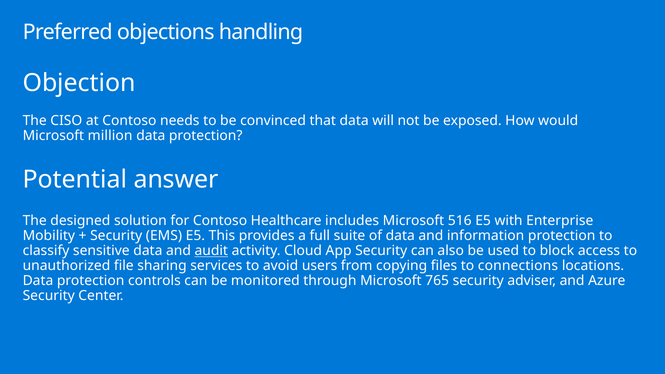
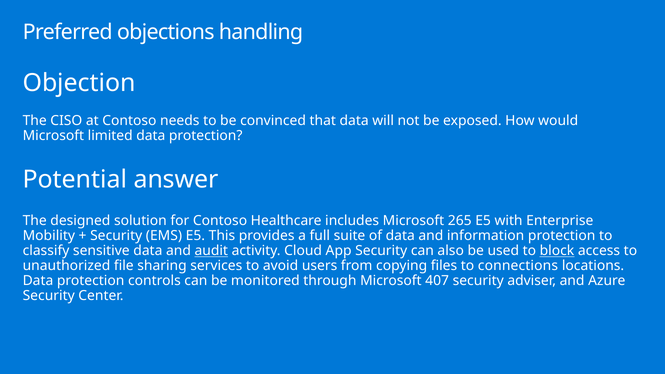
million: million -> limited
516: 516 -> 265
block underline: none -> present
765: 765 -> 407
